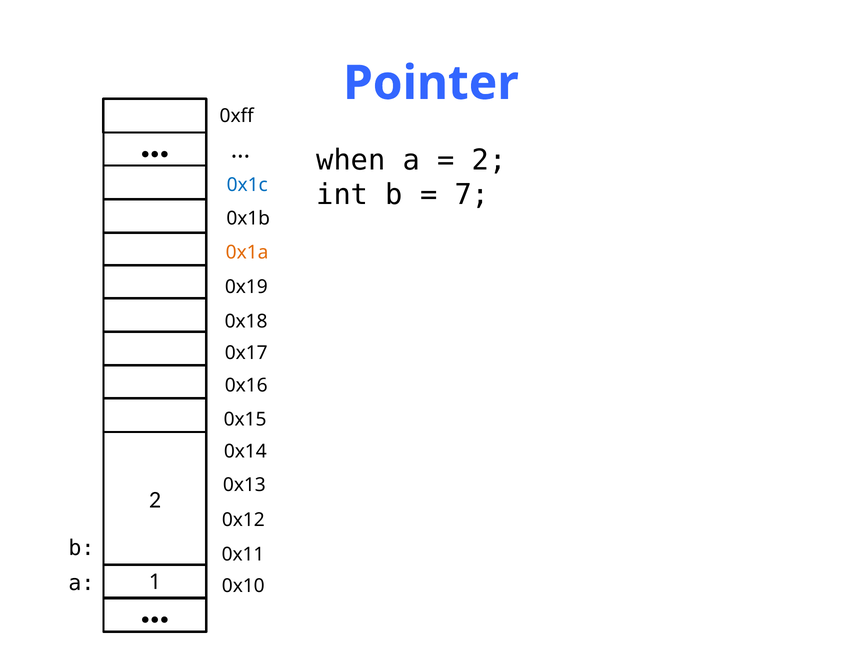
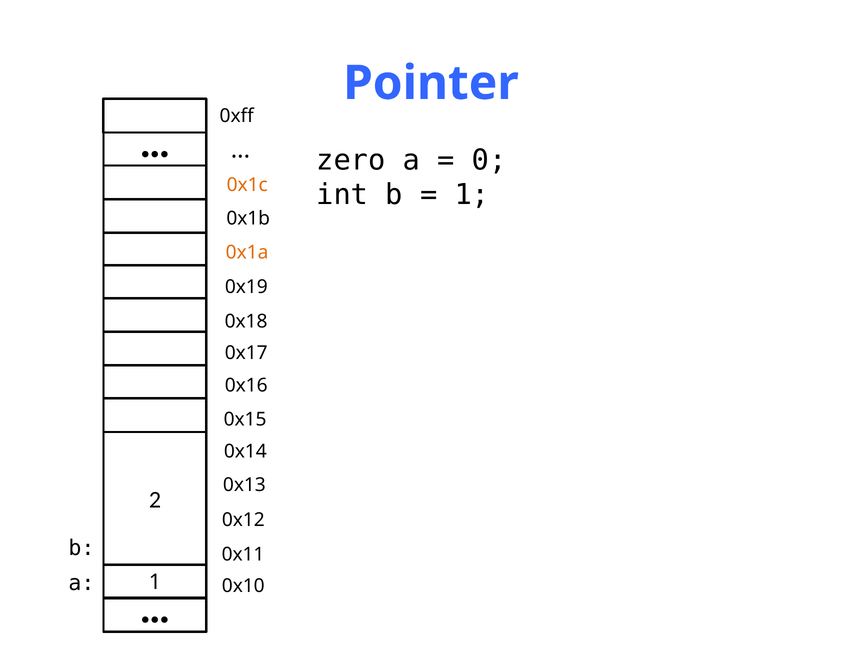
when: when -> zero
2 at (489, 160): 2 -> 0
0x1c colour: blue -> orange
7 at (472, 194): 7 -> 1
